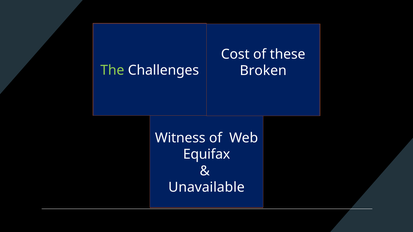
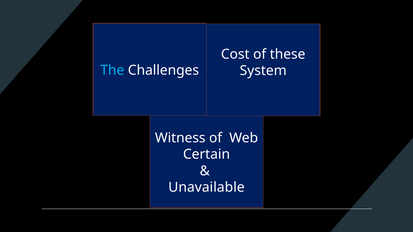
The colour: light green -> light blue
Broken: Broken -> System
Equifax: Equifax -> Certain
